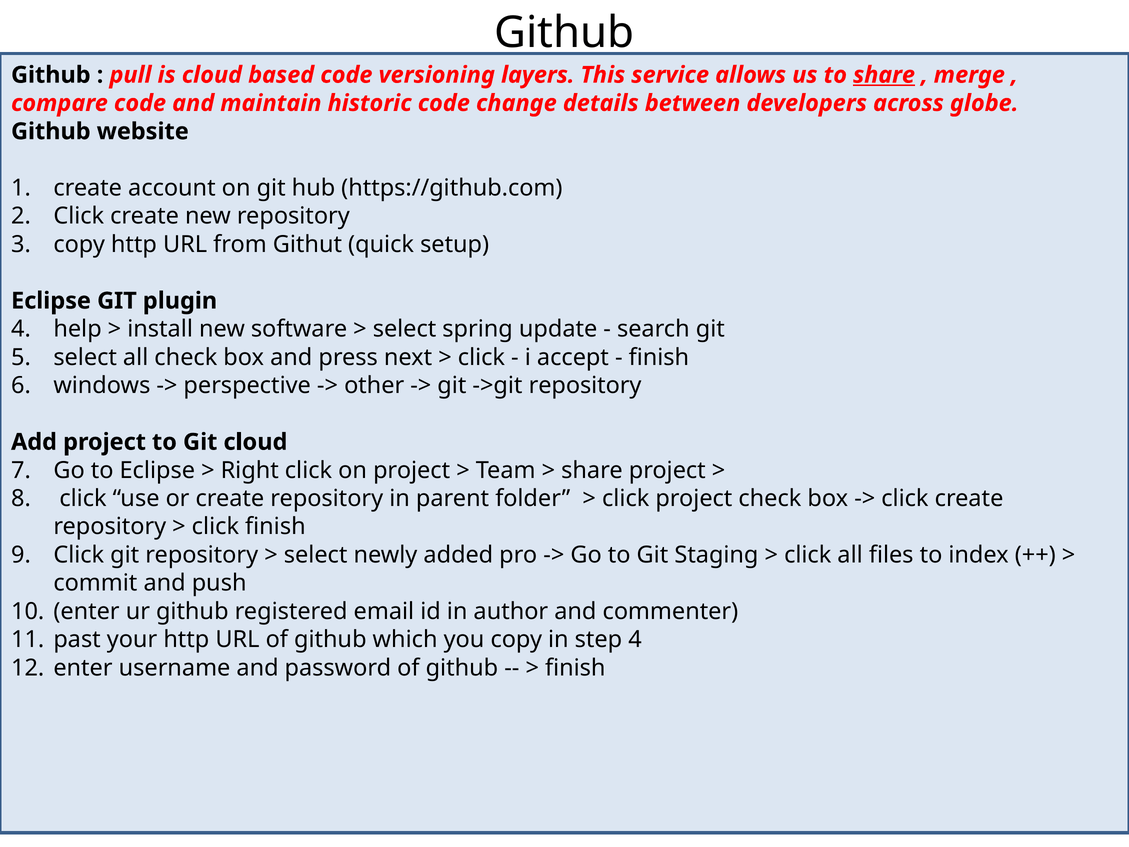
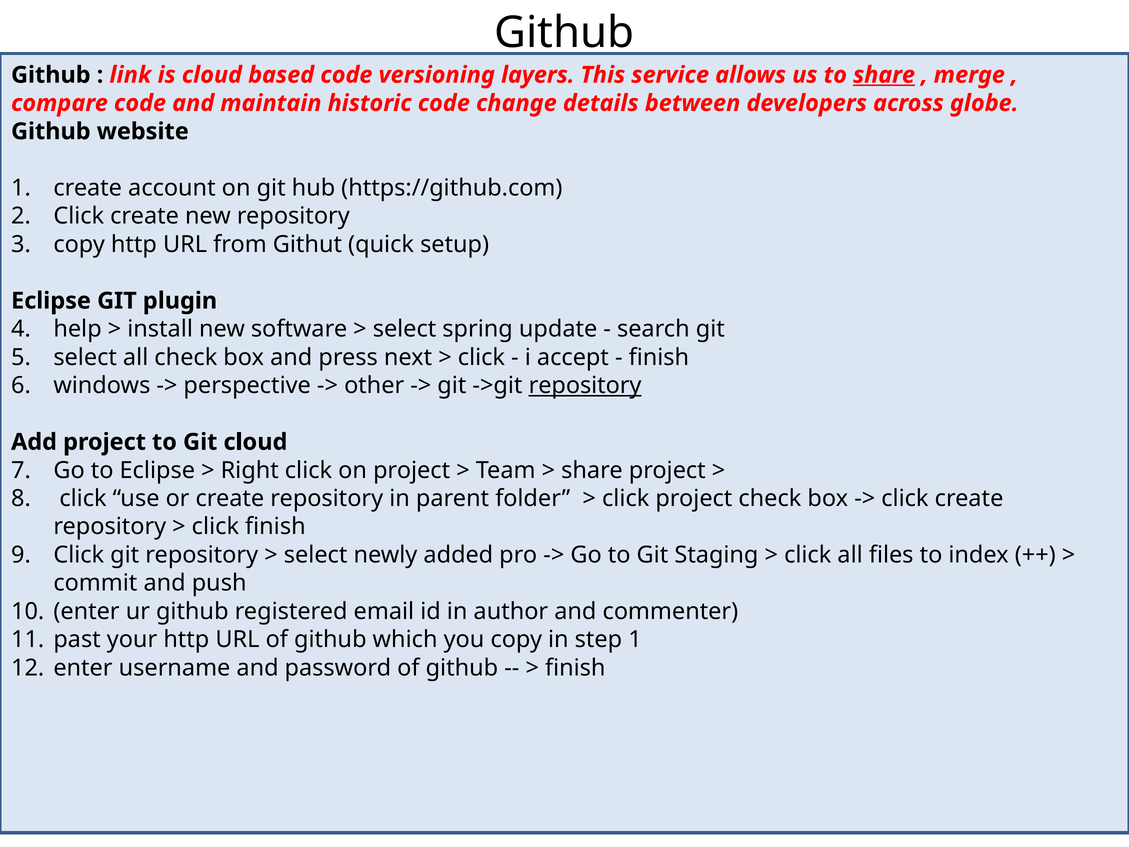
pull: pull -> link
repository at (585, 385) underline: none -> present
step 4: 4 -> 1
